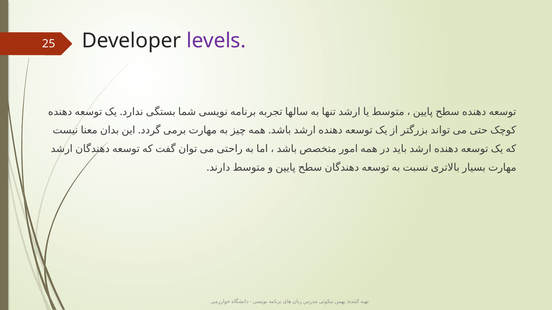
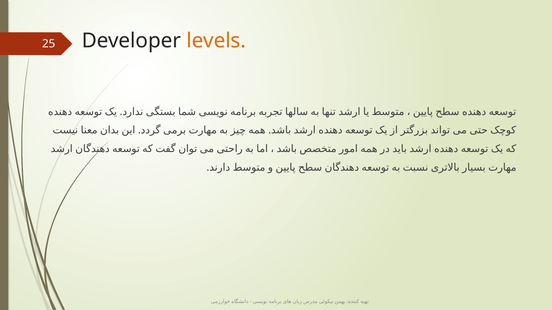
levels colour: purple -> orange
